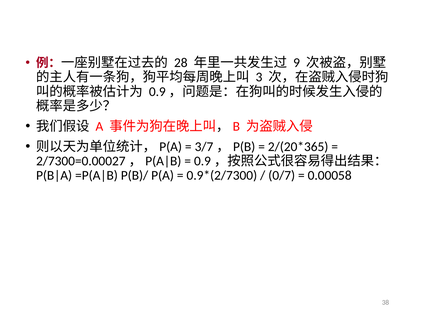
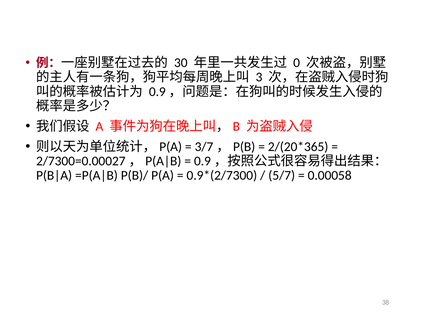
28: 28 -> 30
9: 9 -> 0
0/7: 0/7 -> 5/7
